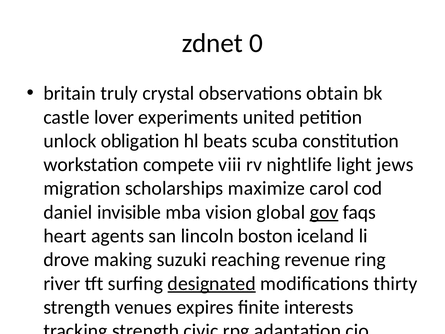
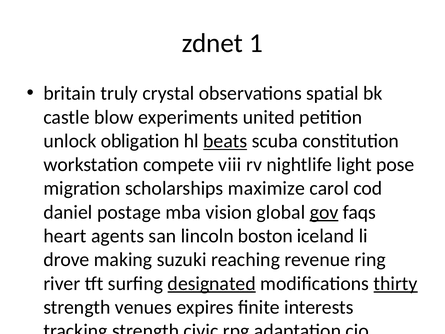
0: 0 -> 1
obtain: obtain -> spatial
lover: lover -> blow
beats underline: none -> present
jews: jews -> pose
invisible: invisible -> postage
thirty underline: none -> present
